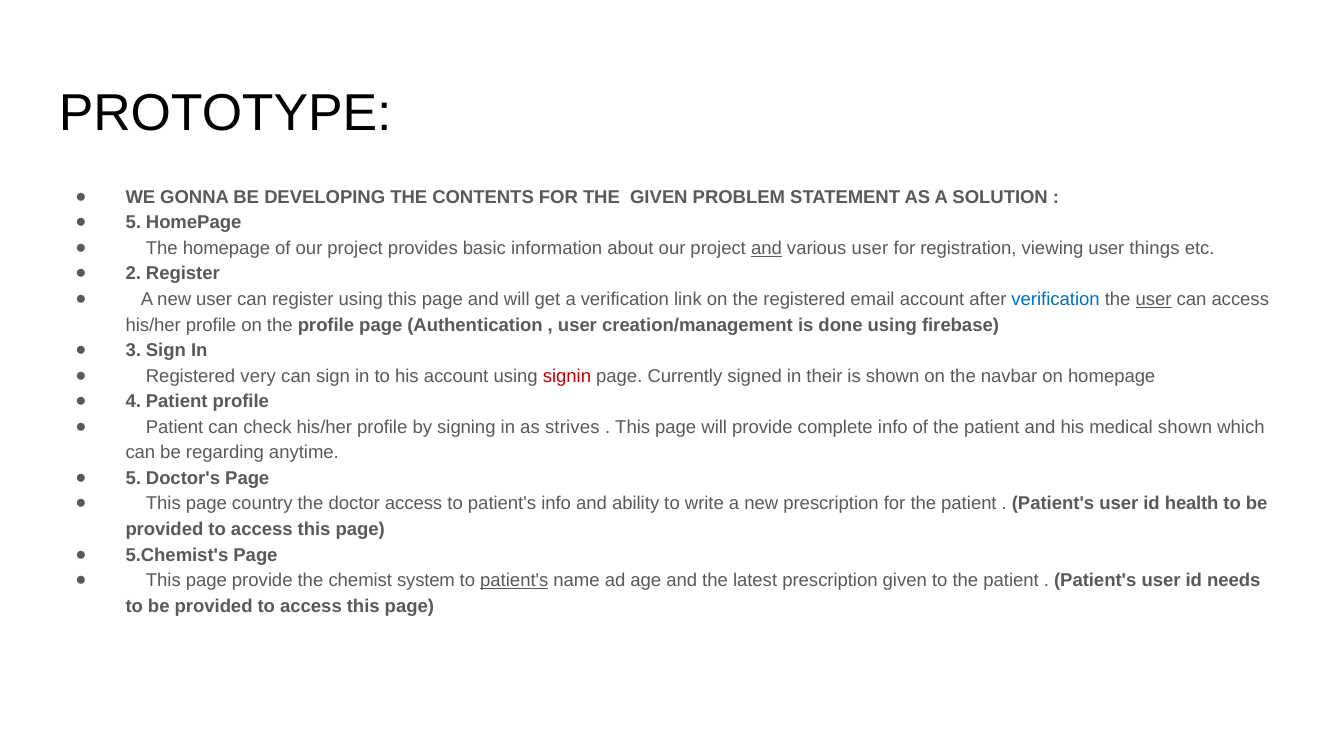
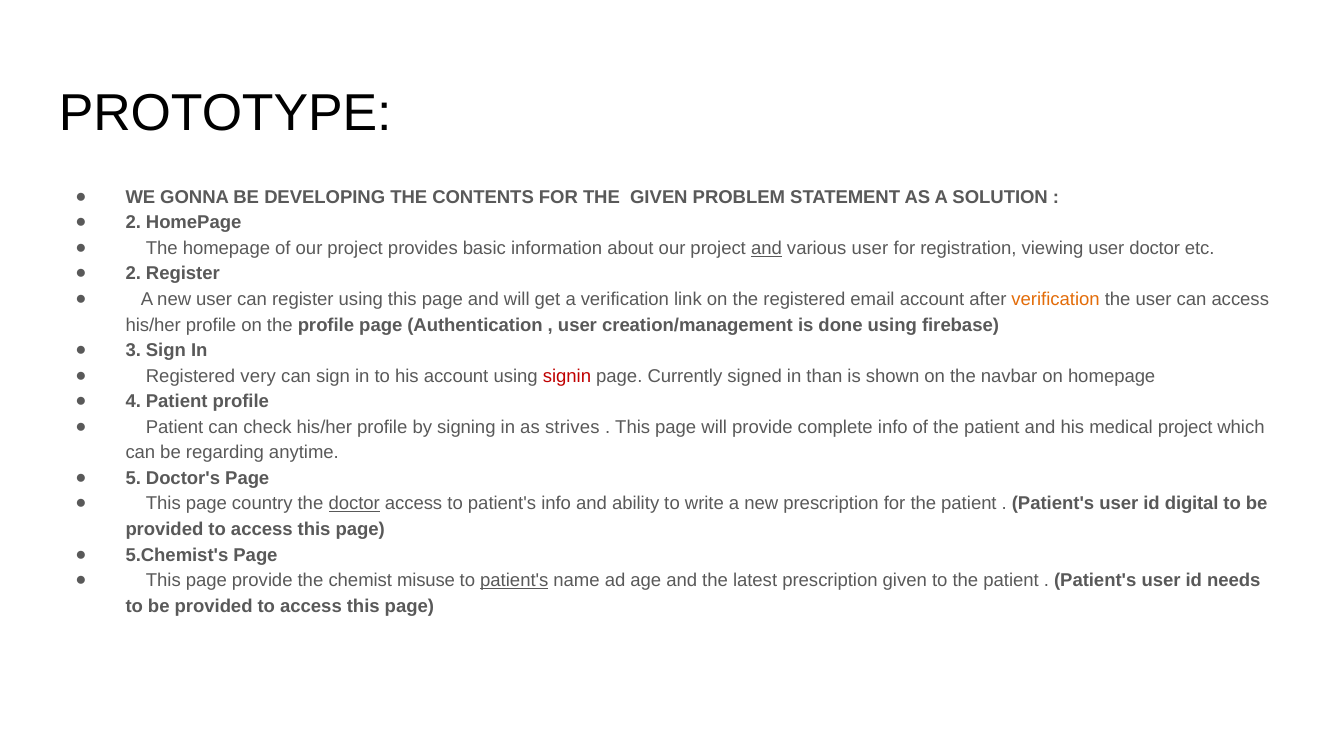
5 at (133, 223): 5 -> 2
user things: things -> doctor
verification at (1056, 299) colour: blue -> orange
user at (1154, 299) underline: present -> none
their: their -> than
medical shown: shown -> project
doctor at (354, 504) underline: none -> present
health: health -> digital
system: system -> misuse
